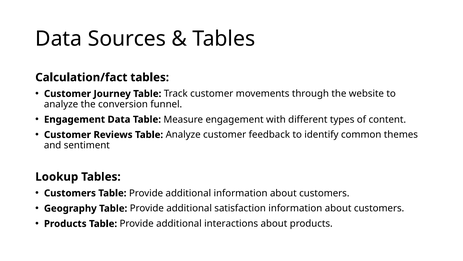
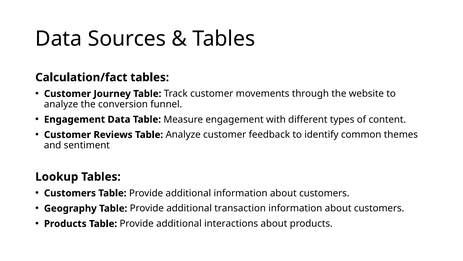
satisfaction: satisfaction -> transaction
